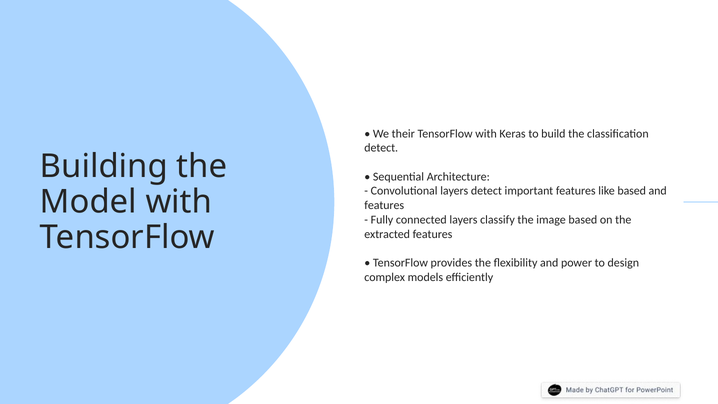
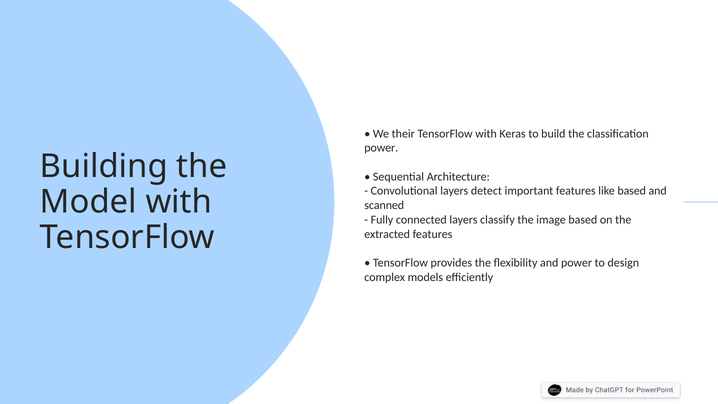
detect at (381, 148): detect -> power
features at (384, 205): features -> scanned
